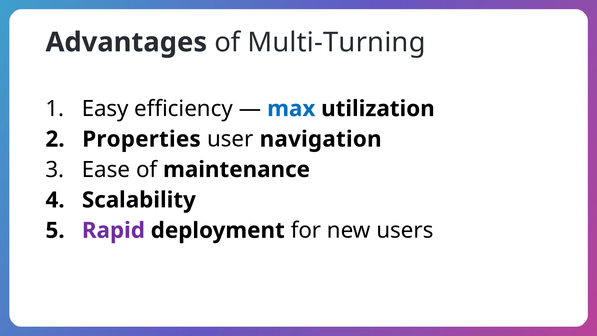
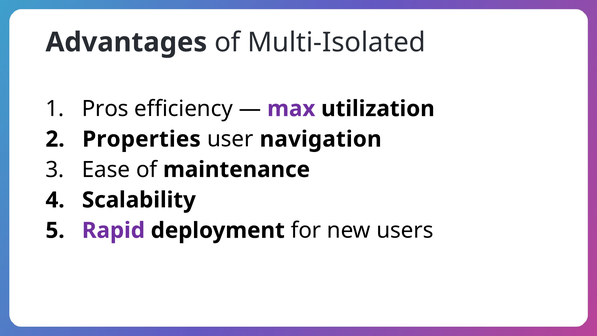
Multi-Turning: Multi-Turning -> Multi-Isolated
Easy: Easy -> Pros
max colour: blue -> purple
